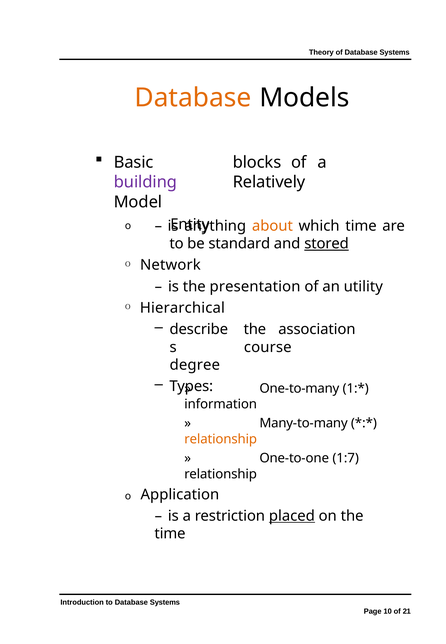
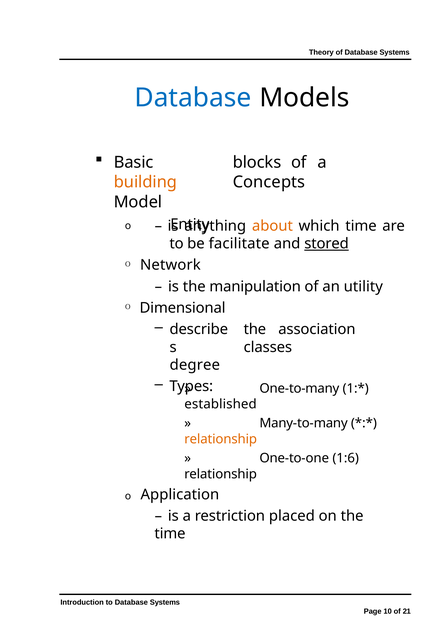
Database at (193, 98) colour: orange -> blue
building colour: purple -> orange
Relatively: Relatively -> Concepts
standard: standard -> facilitate
presentation: presentation -> manipulation
Hierarchical: Hierarchical -> Dimensional
course: course -> classes
information: information -> established
1:7: 1:7 -> 1:6
placed underline: present -> none
